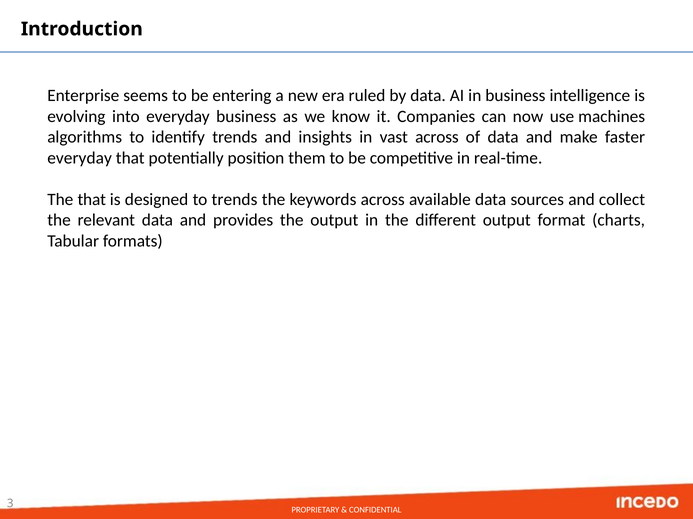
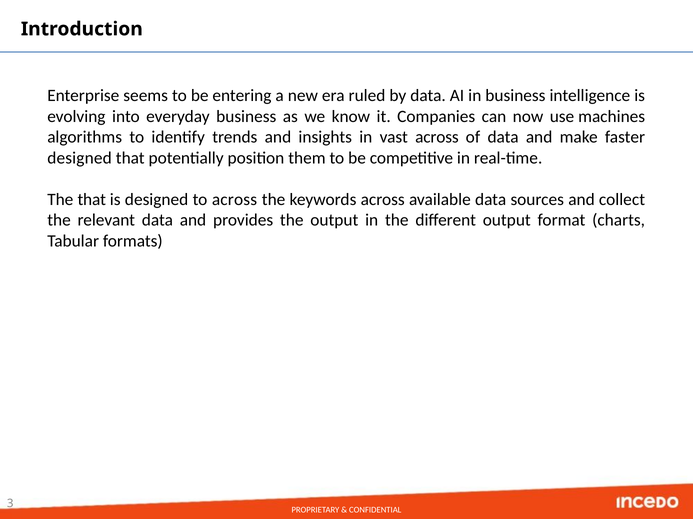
everyday at (80, 158): everyday -> designed
to trends: trends -> across
